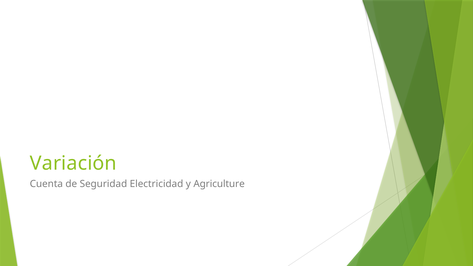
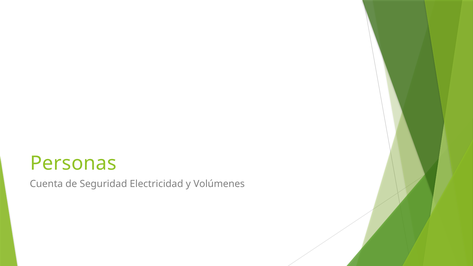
Variación: Variación -> Personas
Agriculture: Agriculture -> Volúmenes
